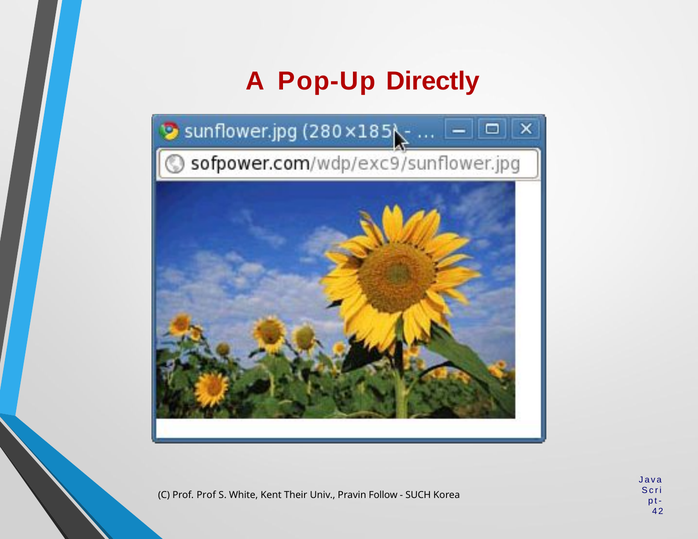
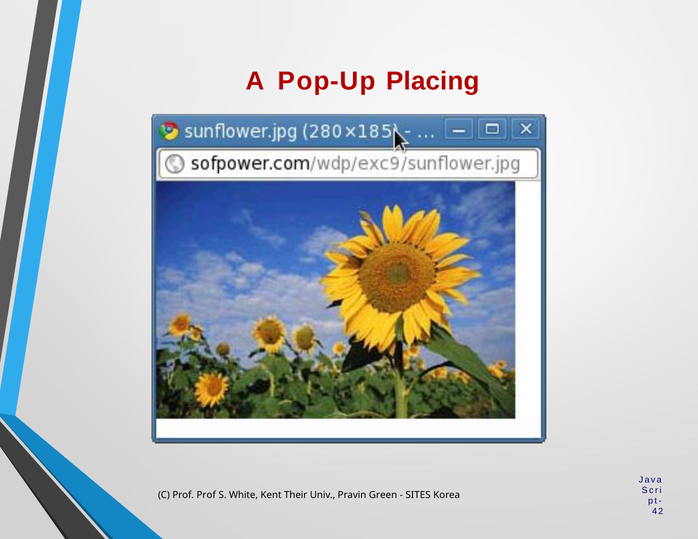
Directly: Directly -> Placing
Follow: Follow -> Green
SUCH: SUCH -> SITES
